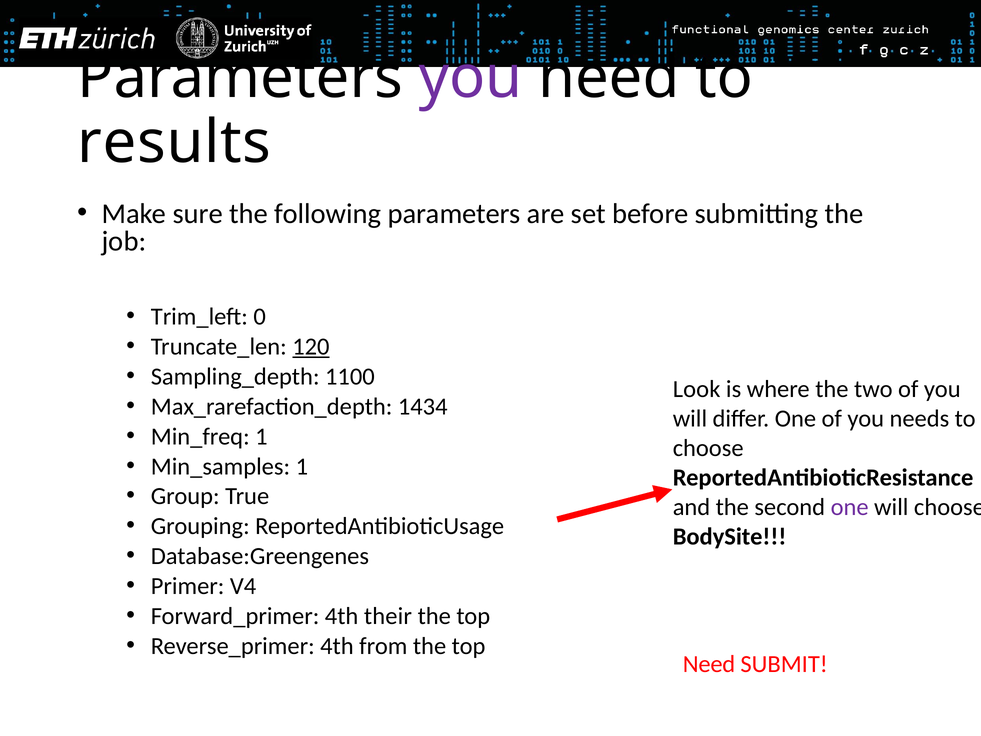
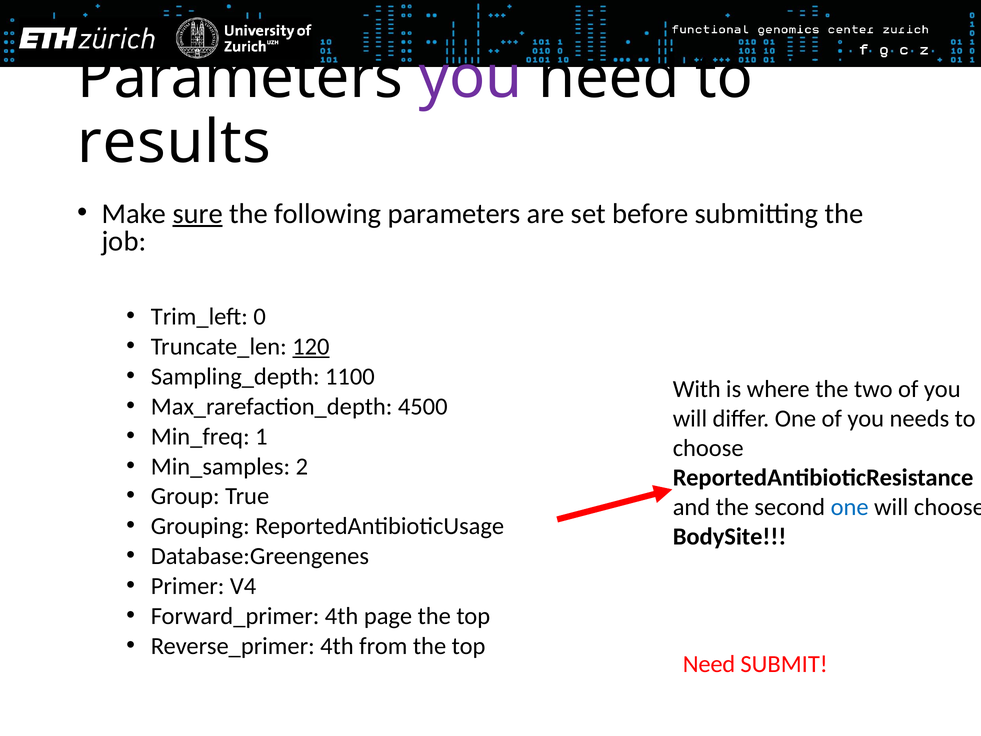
sure underline: none -> present
Look: Look -> With
1434: 1434 -> 4500
Min_samples 1: 1 -> 2
one at (850, 507) colour: purple -> blue
their: their -> page
